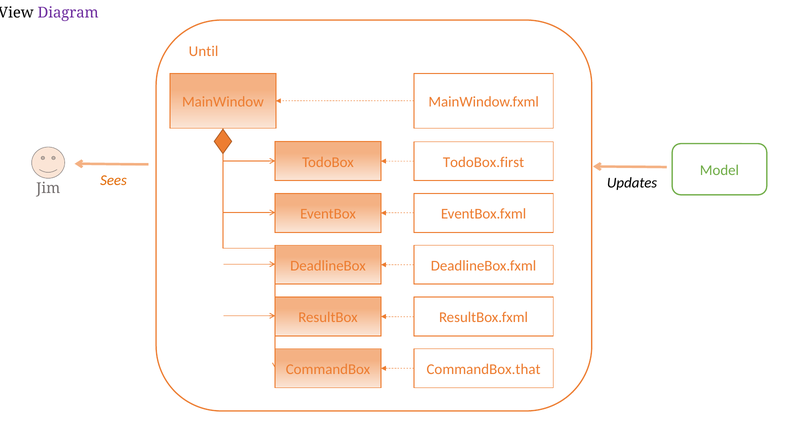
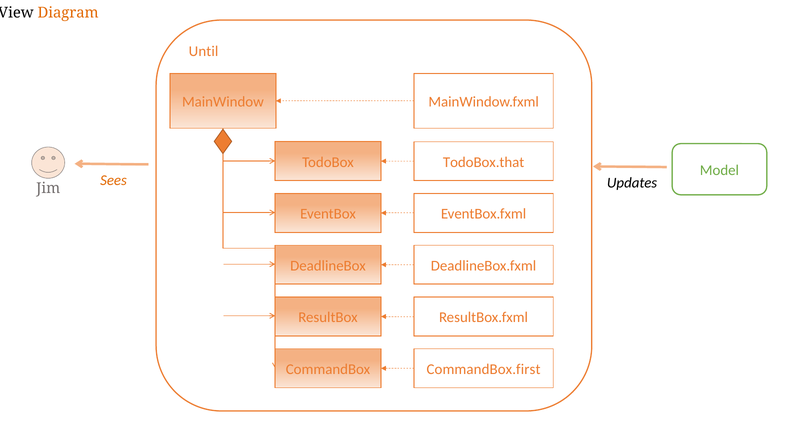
Diagram colour: purple -> orange
TodoBox.first: TodoBox.first -> TodoBox.that
CommandBox.that: CommandBox.that -> CommandBox.first
